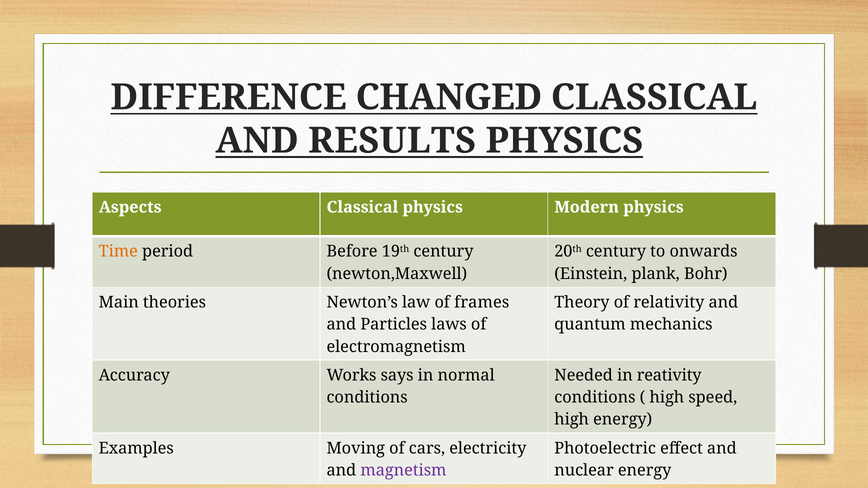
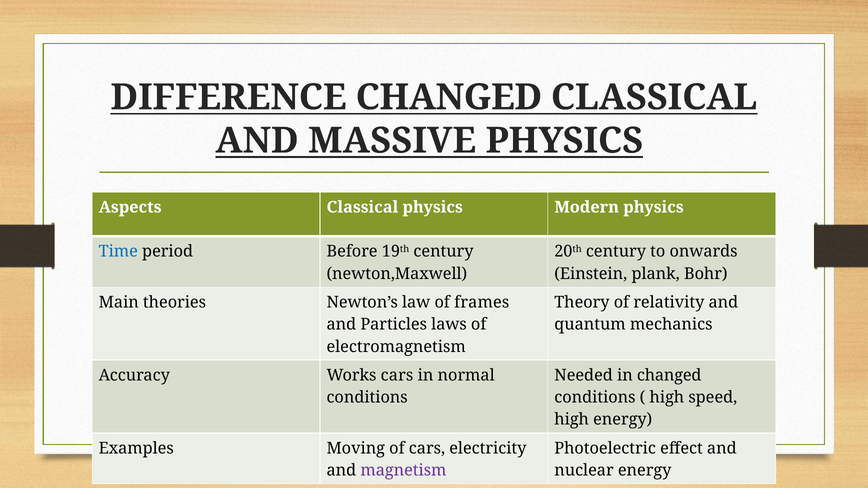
RESULTS: RESULTS -> MASSIVE
Time colour: orange -> blue
Works says: says -> cars
in reativity: reativity -> changed
